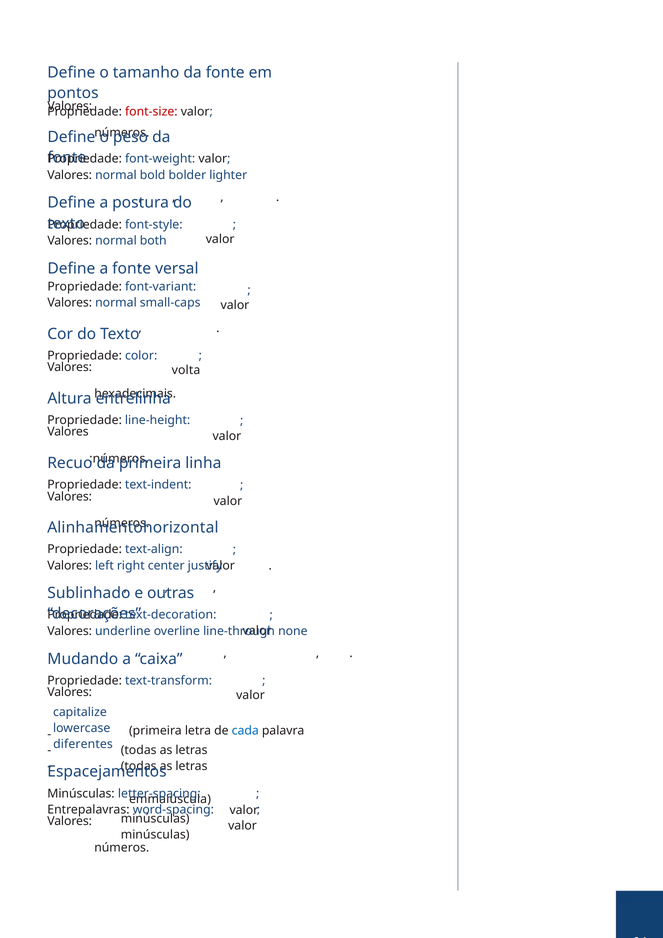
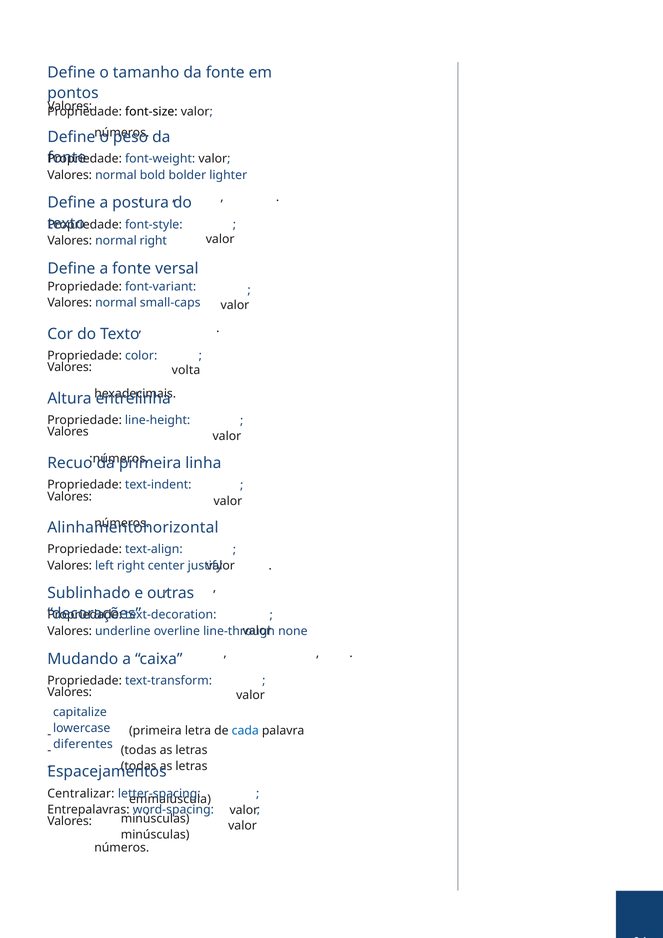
font-size colour: red -> black
normal both: both -> right
Minúsculas at (81, 793): Minúsculas -> Centralizar
